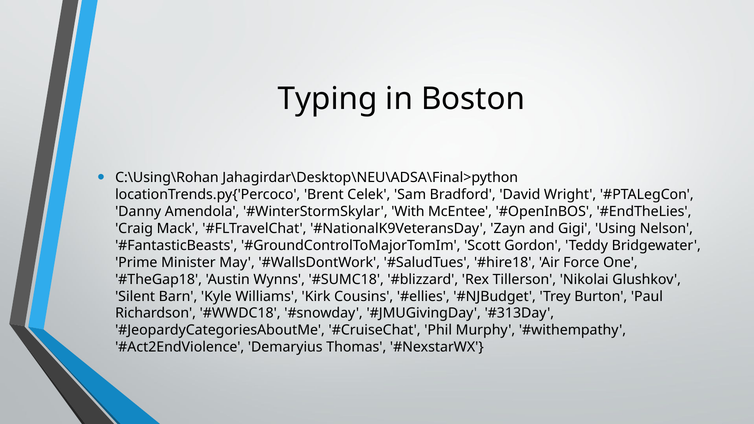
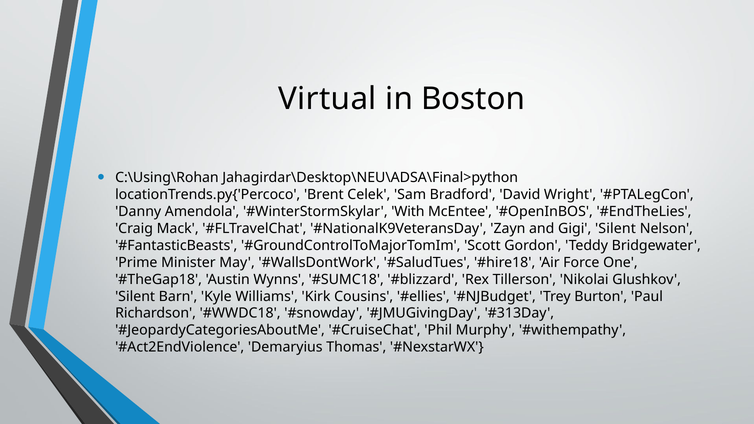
Typing: Typing -> Virtual
Gigi Using: Using -> Silent
